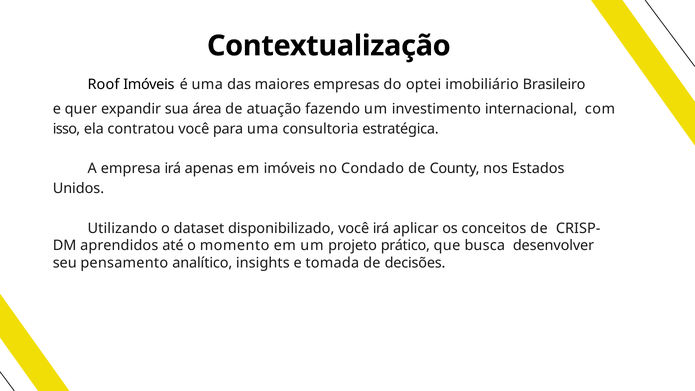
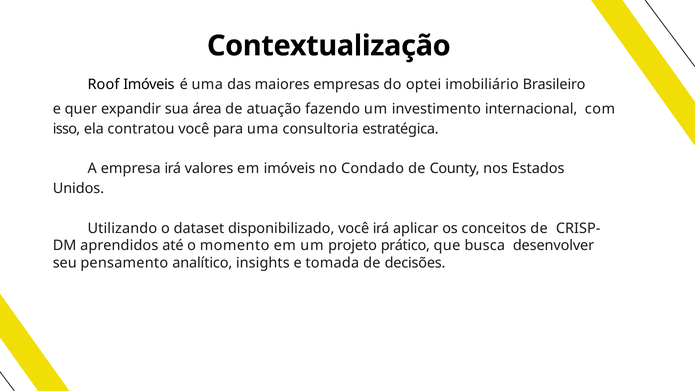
apenas: apenas -> valores
